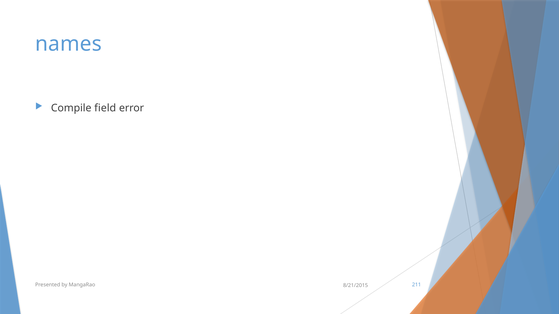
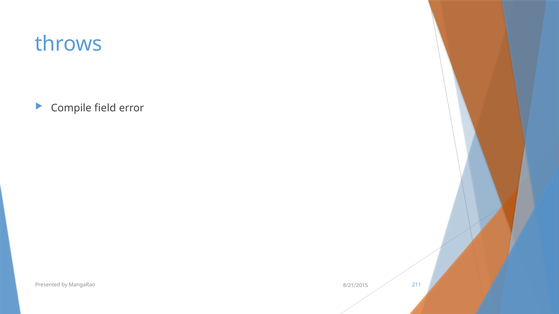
names: names -> throws
